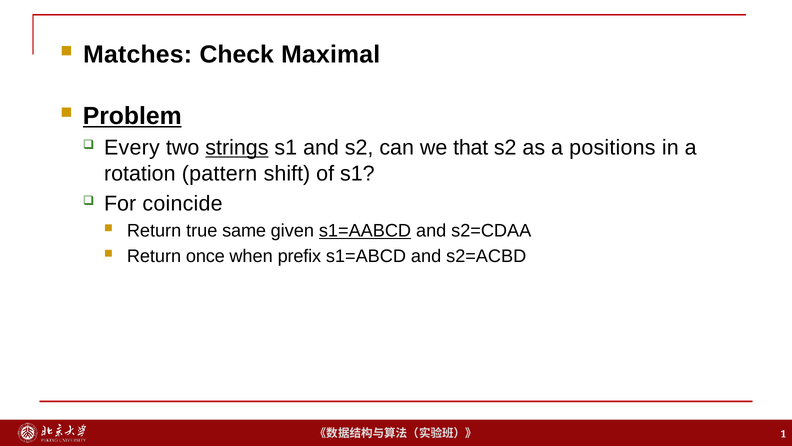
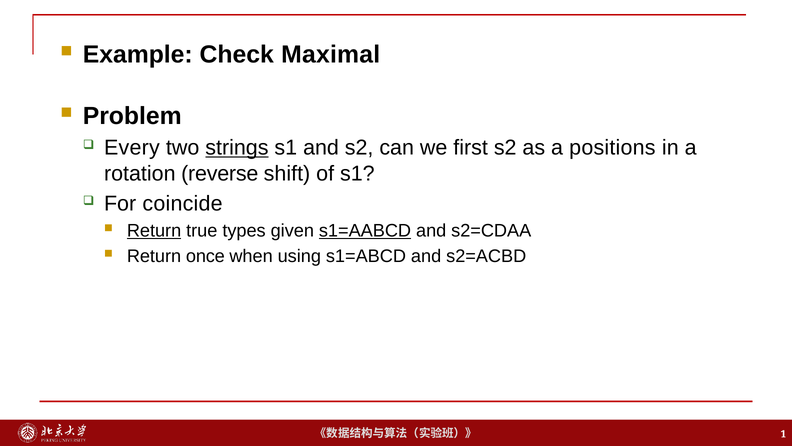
Matches: Matches -> Example
Problem underline: present -> none
that: that -> first
pattern: pattern -> reverse
Return at (154, 231) underline: none -> present
same: same -> types
prefix: prefix -> using
